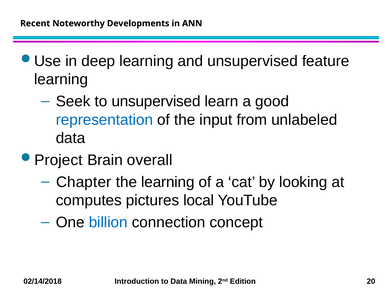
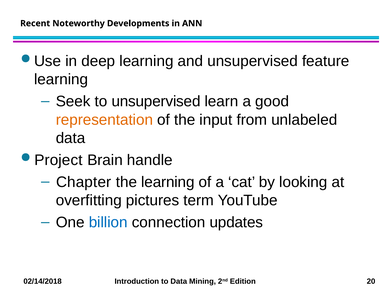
representation colour: blue -> orange
overall: overall -> handle
computes: computes -> overfitting
local: local -> term
concept: concept -> updates
